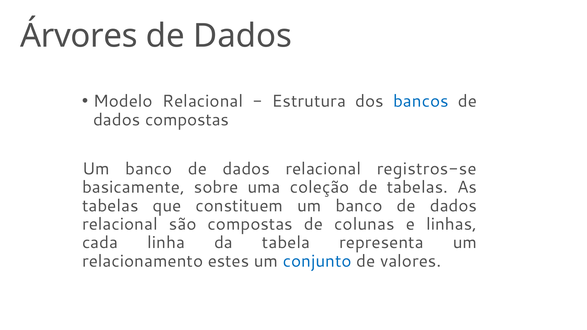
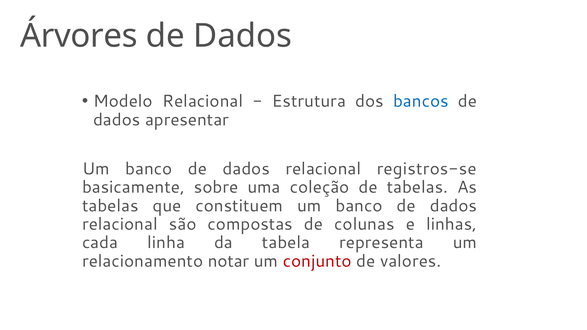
dados compostas: compostas -> apresentar
estes: estes -> notar
conjunto colour: blue -> red
